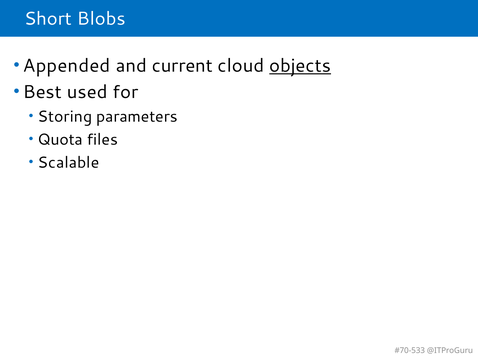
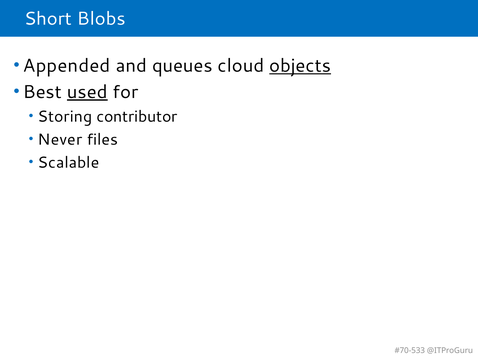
current: current -> queues
used underline: none -> present
parameters: parameters -> contributor
Quota: Quota -> Never
